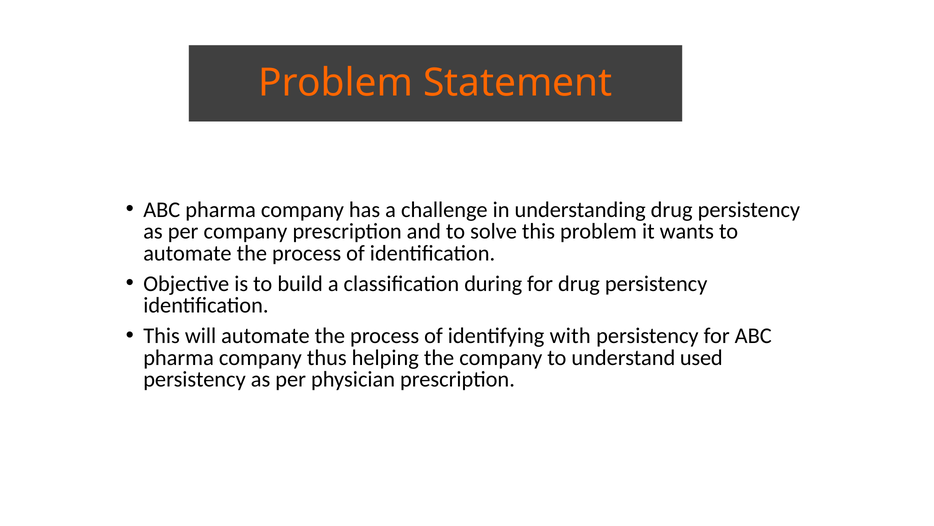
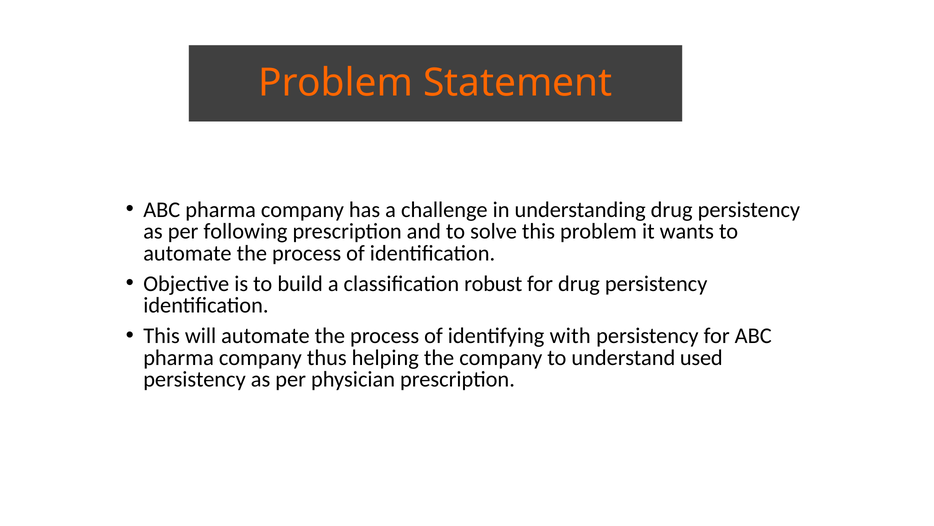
per company: company -> following
during: during -> robust
